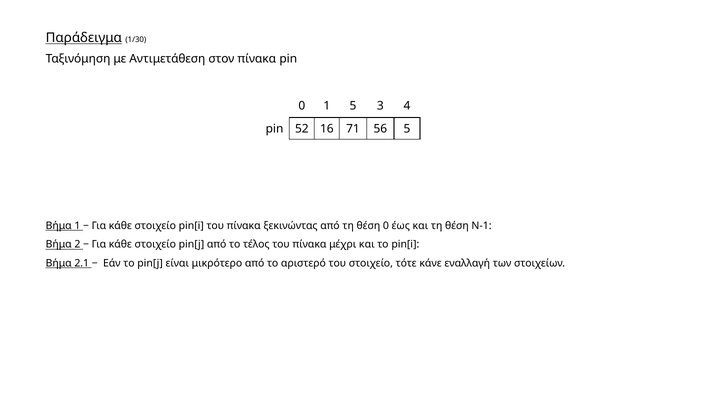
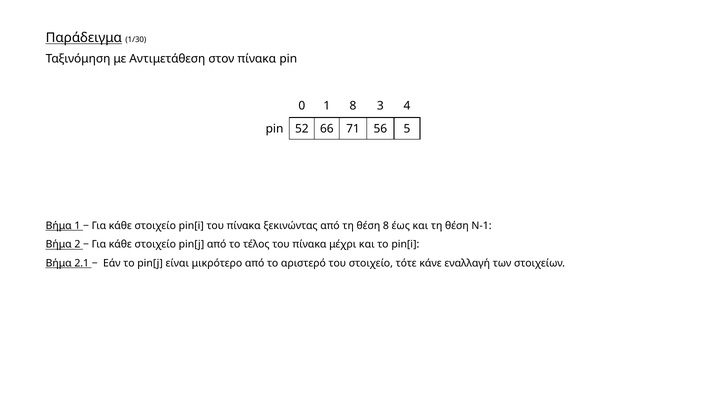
1 5: 5 -> 8
16: 16 -> 66
θέση 0: 0 -> 8
